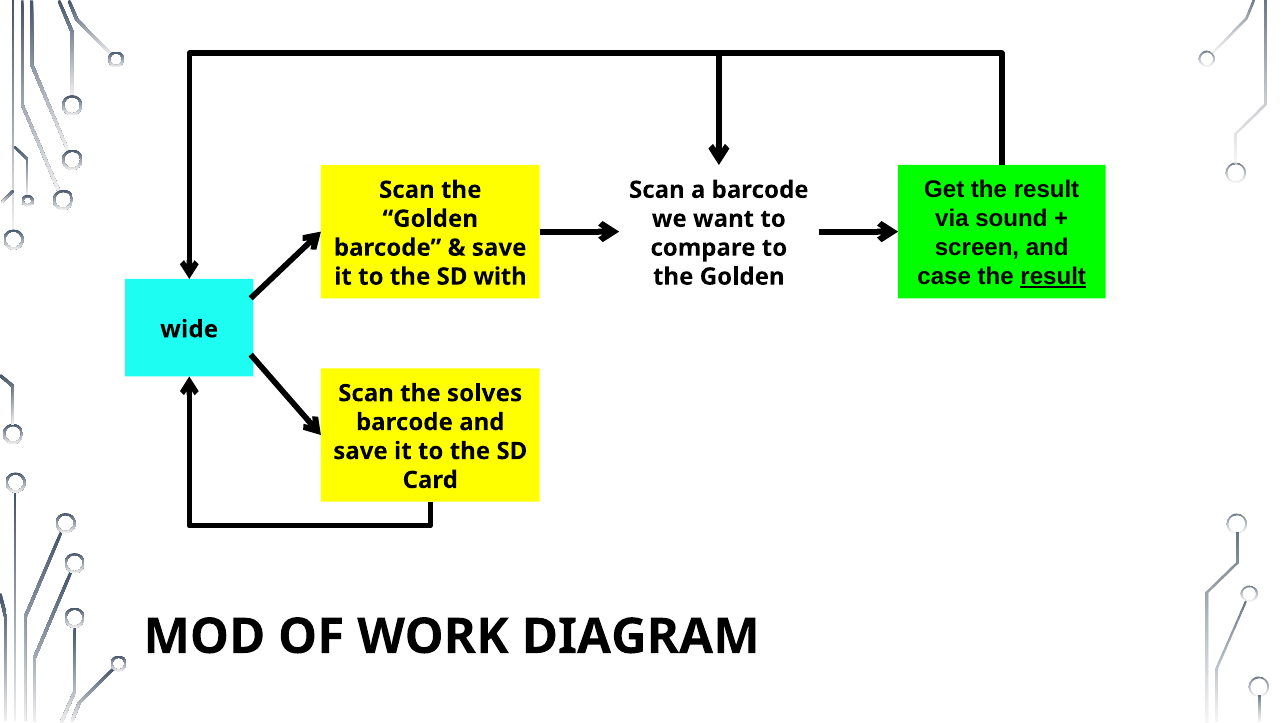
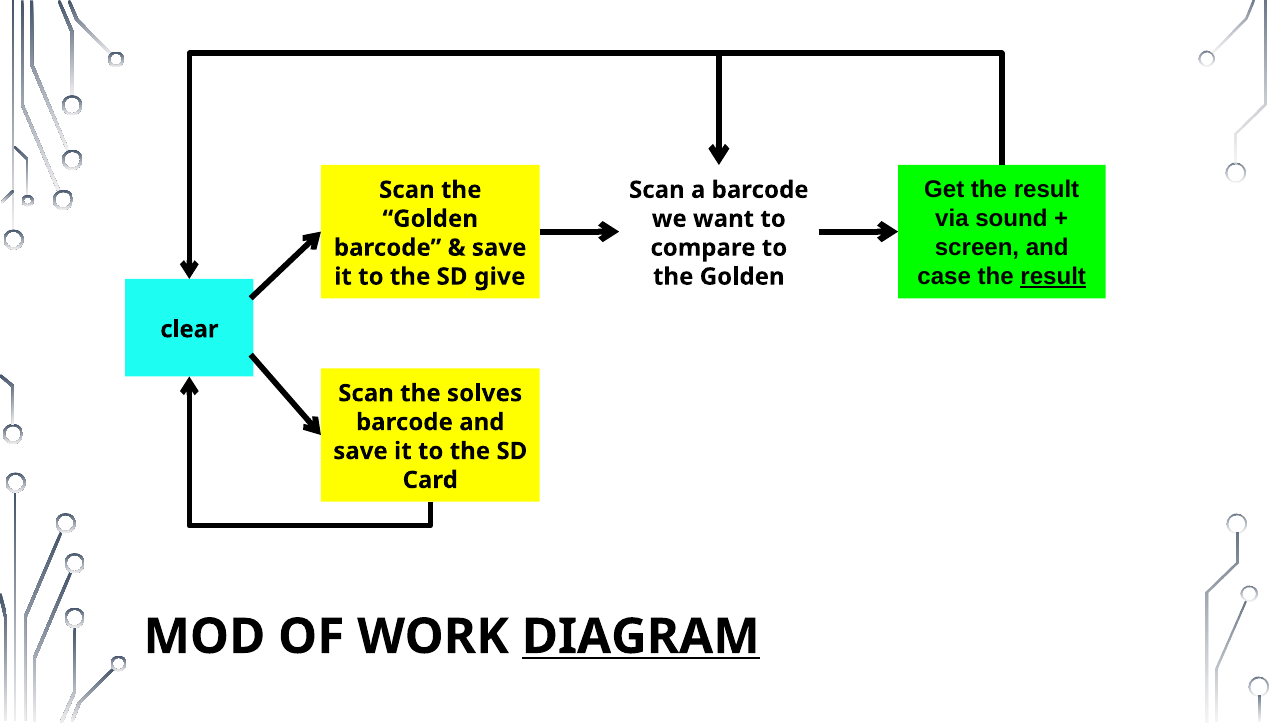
with: with -> give
wide: wide -> clear
DIAGRAM underline: none -> present
